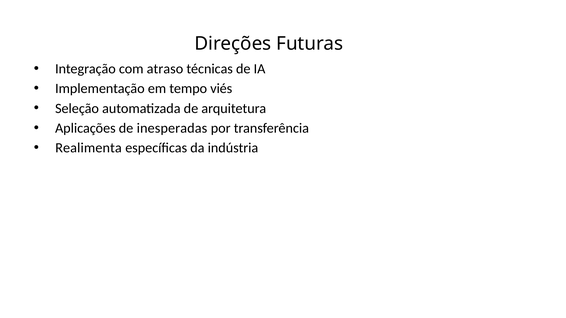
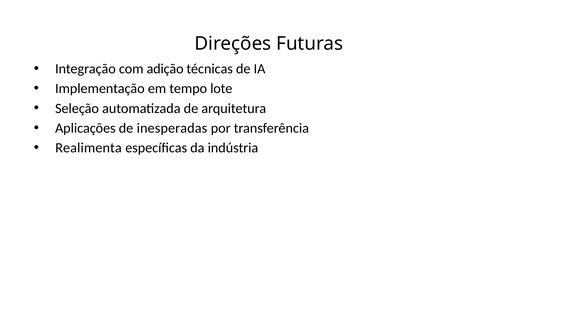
atraso: atraso -> adição
viés: viés -> lote
